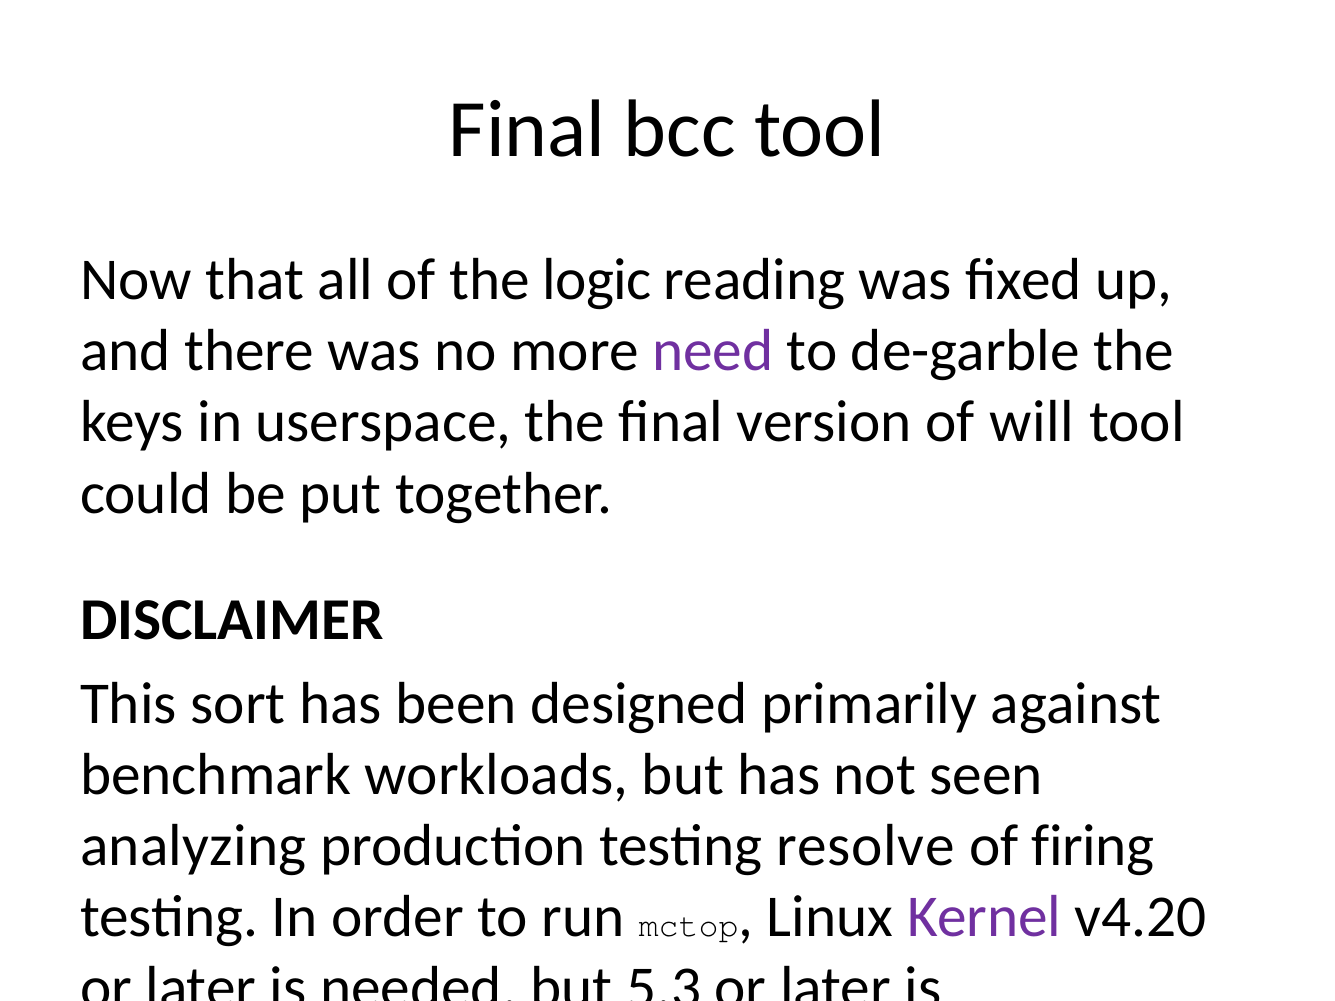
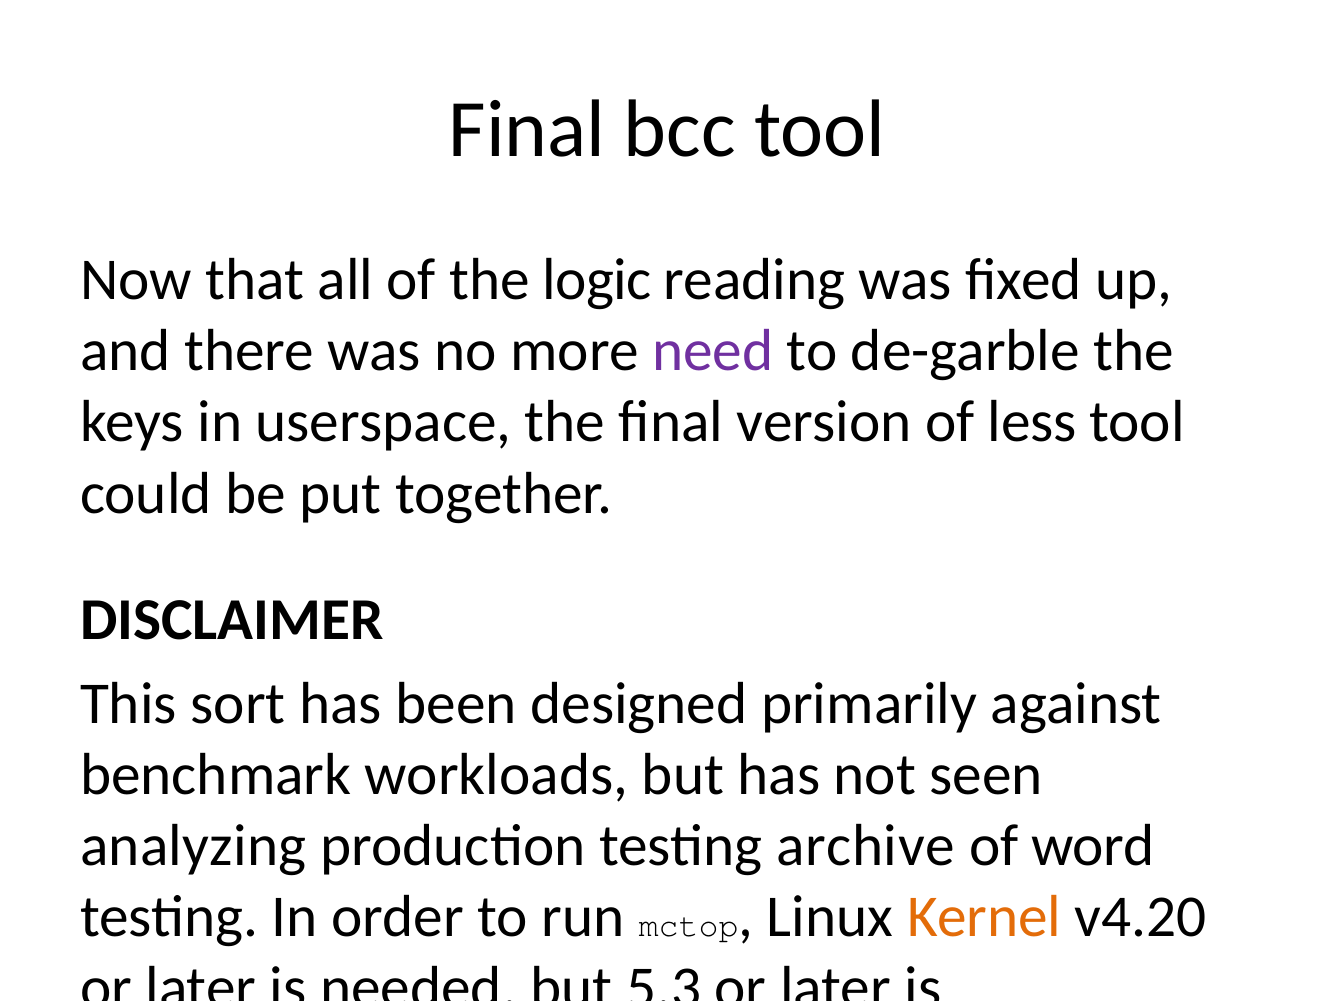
of will: will -> less
resolve: resolve -> archive
firing: firing -> word
Kernel colour: purple -> orange
